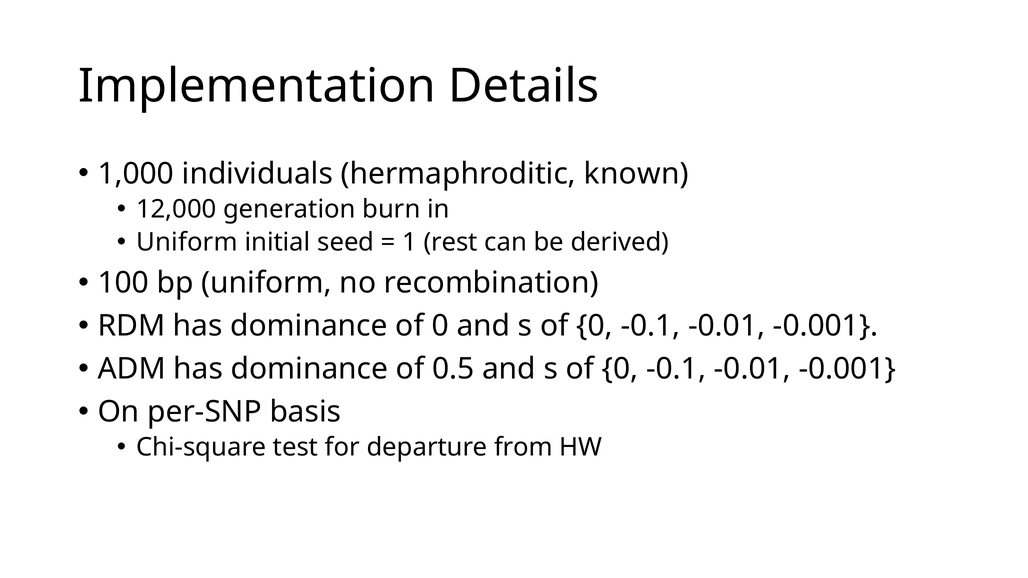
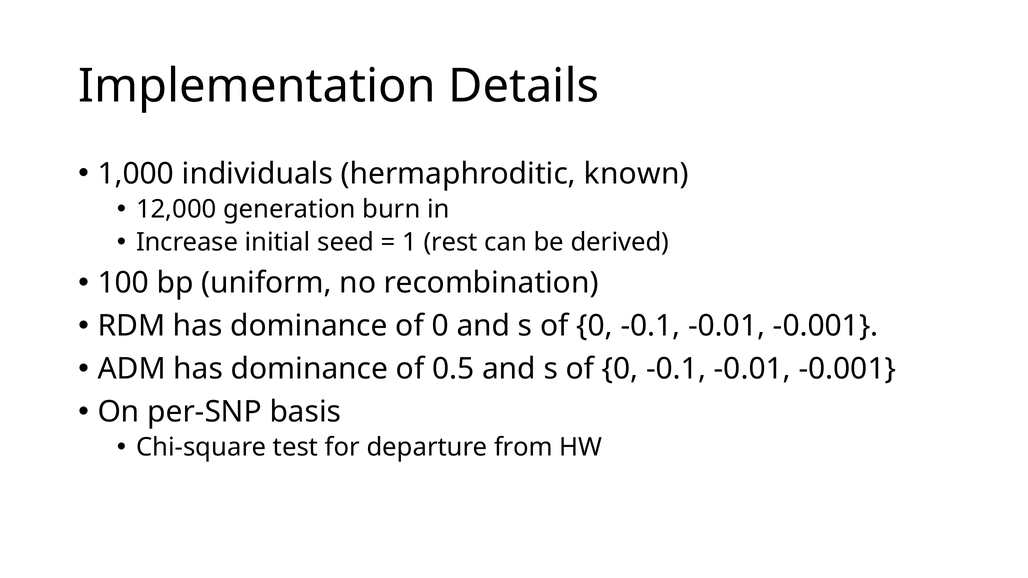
Uniform at (187, 242): Uniform -> Increase
